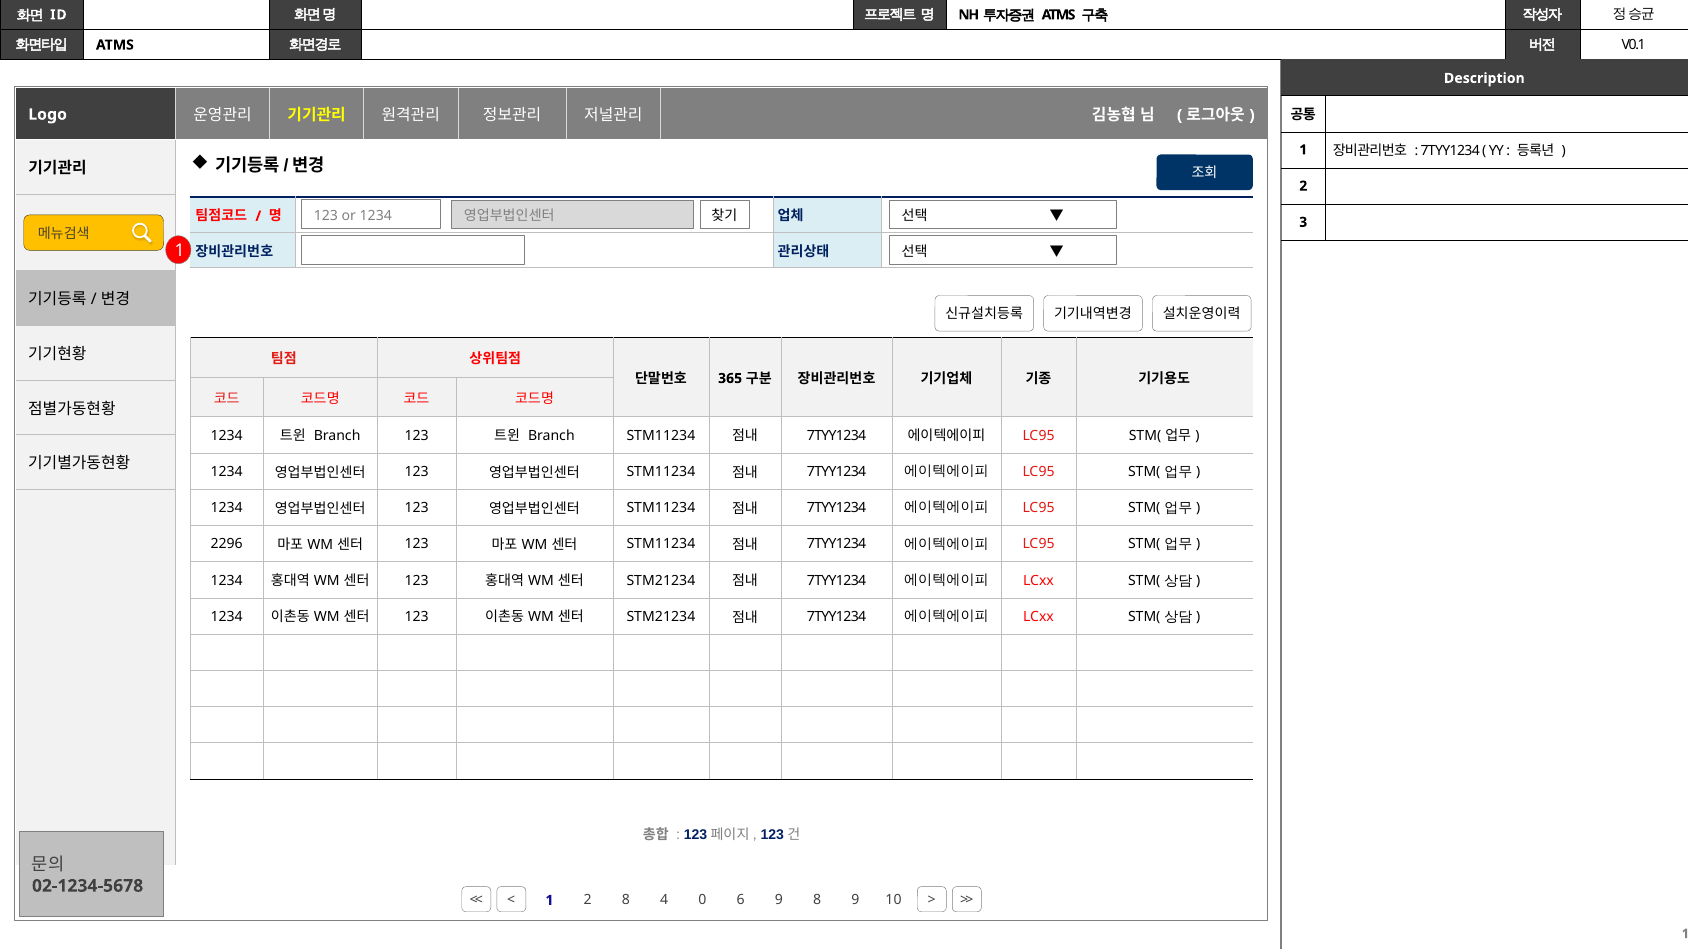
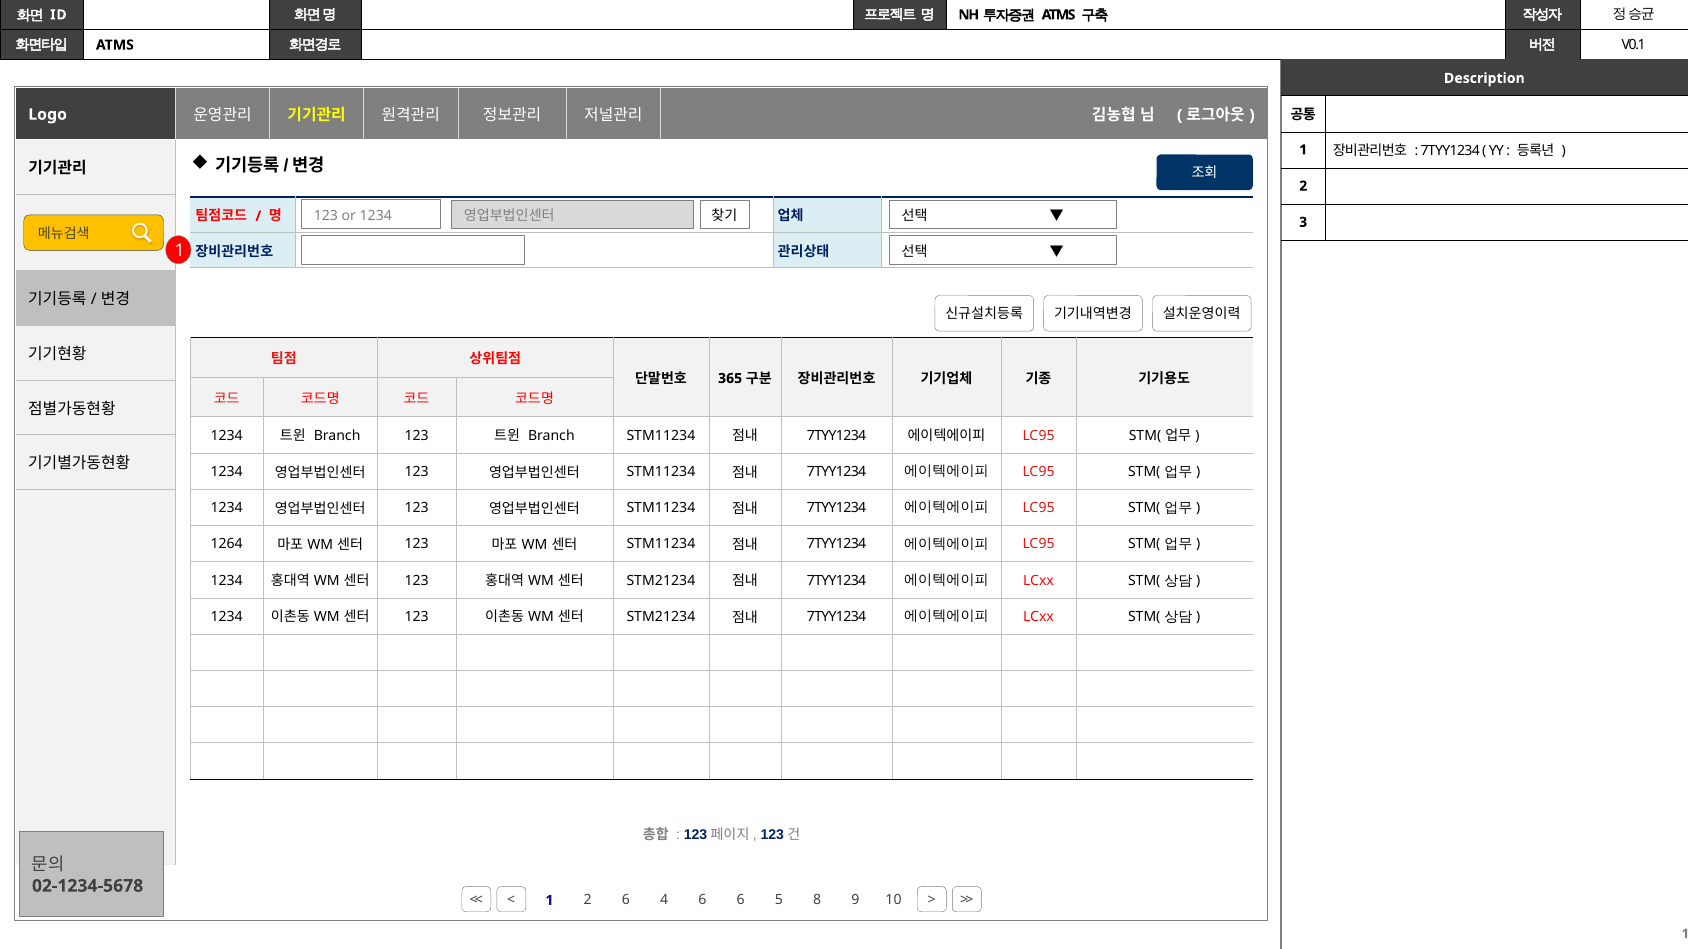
2296: 2296 -> 1264
2 8: 8 -> 6
4 0: 0 -> 6
6 9: 9 -> 5
